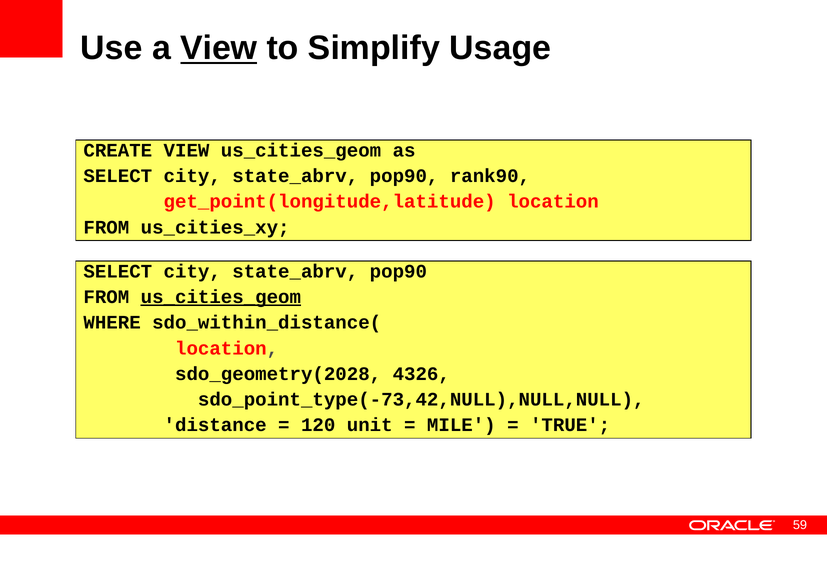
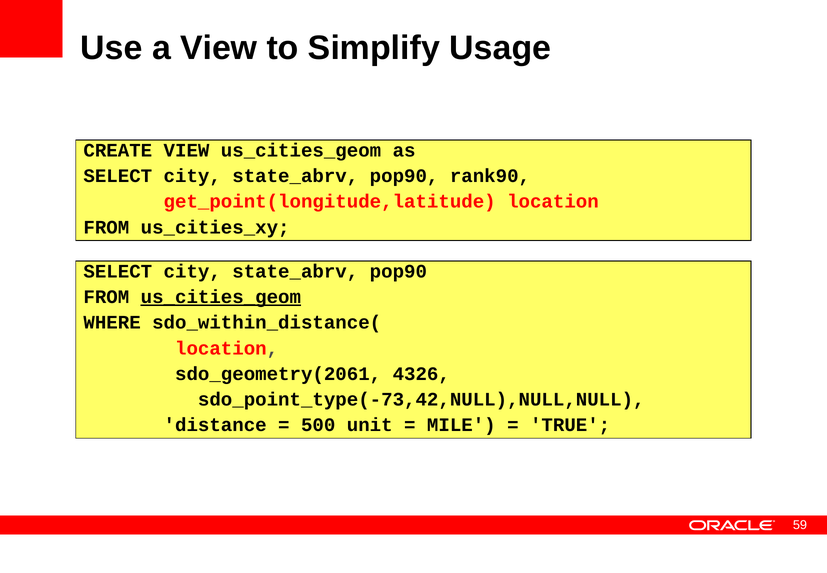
View at (219, 48) underline: present -> none
sdo_geometry(2028: sdo_geometry(2028 -> sdo_geometry(2061
120: 120 -> 500
